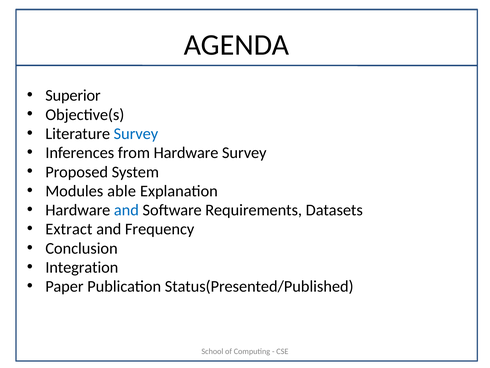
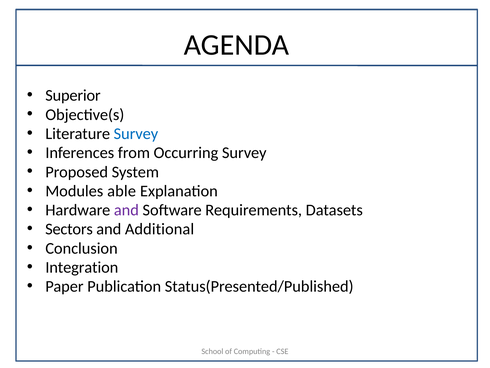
from Hardware: Hardware -> Occurring
and at (126, 210) colour: blue -> purple
Extract: Extract -> Sectors
Frequency: Frequency -> Additional
